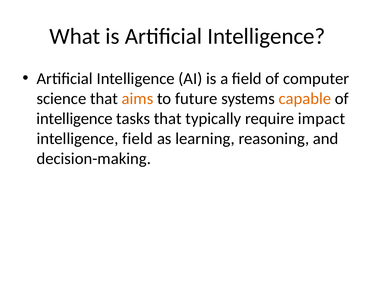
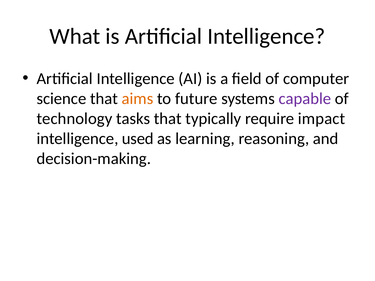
capable colour: orange -> purple
intelligence at (75, 119): intelligence -> technology
intelligence field: field -> used
